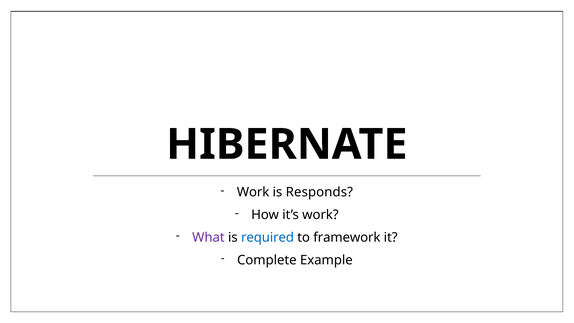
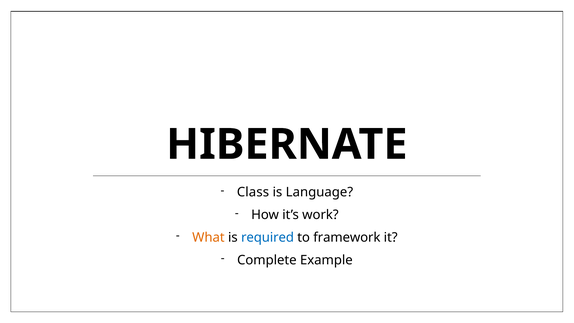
Work at (253, 192): Work -> Class
Responds: Responds -> Language
What colour: purple -> orange
